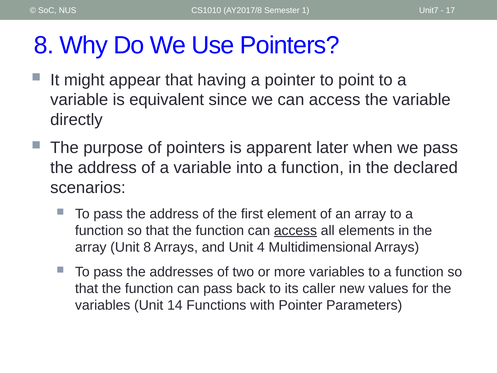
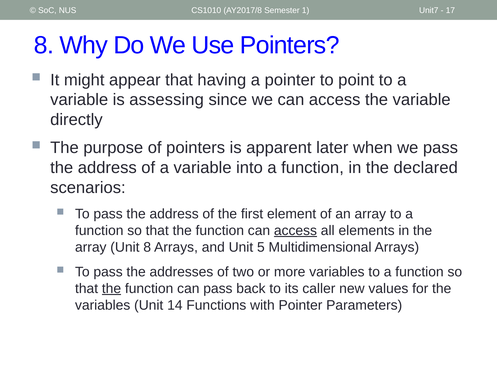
equivalent: equivalent -> assessing
4: 4 -> 5
the at (112, 288) underline: none -> present
